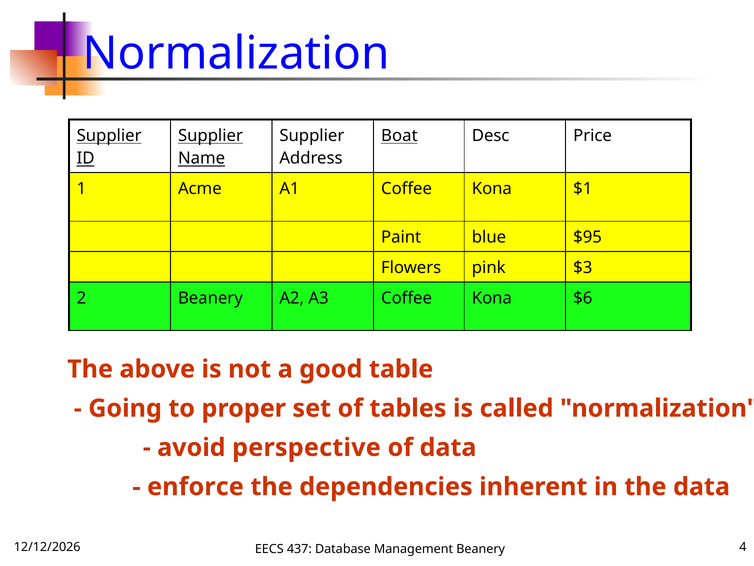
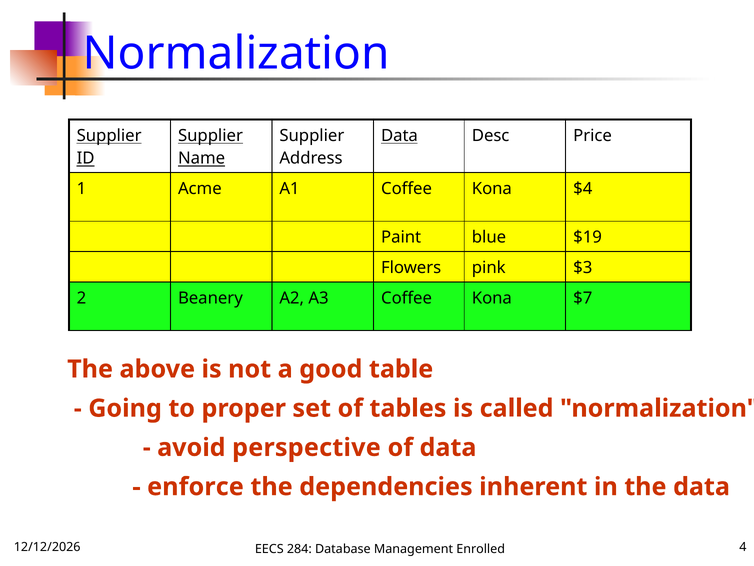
Boat at (399, 135): Boat -> Data
$1: $1 -> $4
$95: $95 -> $19
$6: $6 -> $7
437: 437 -> 284
Management Beanery: Beanery -> Enrolled
